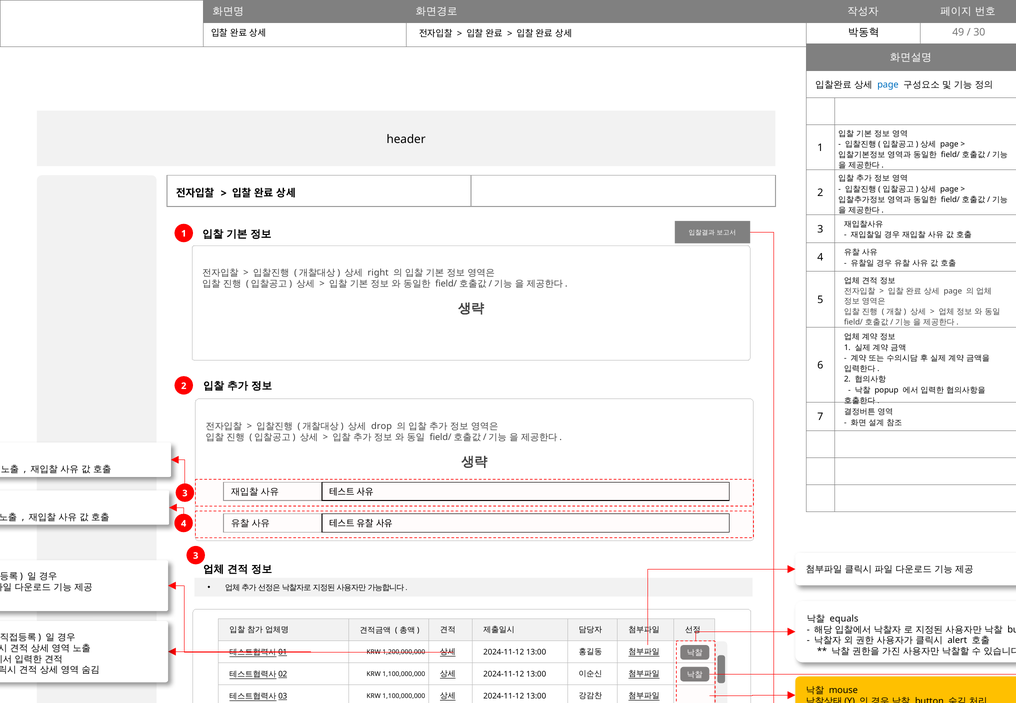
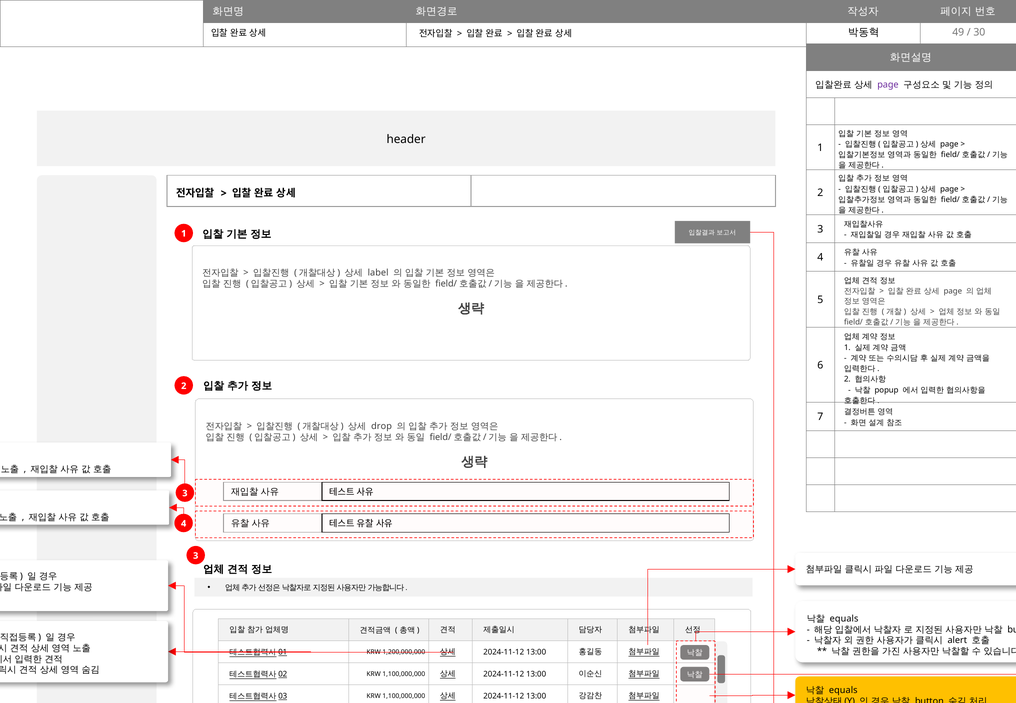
page at (888, 85) colour: blue -> purple
right: right -> label
mouse at (843, 691): mouse -> equals
